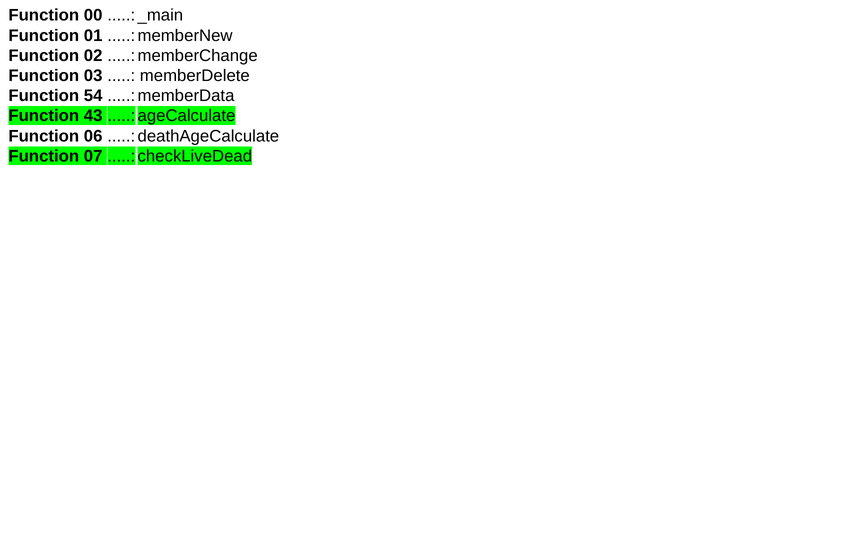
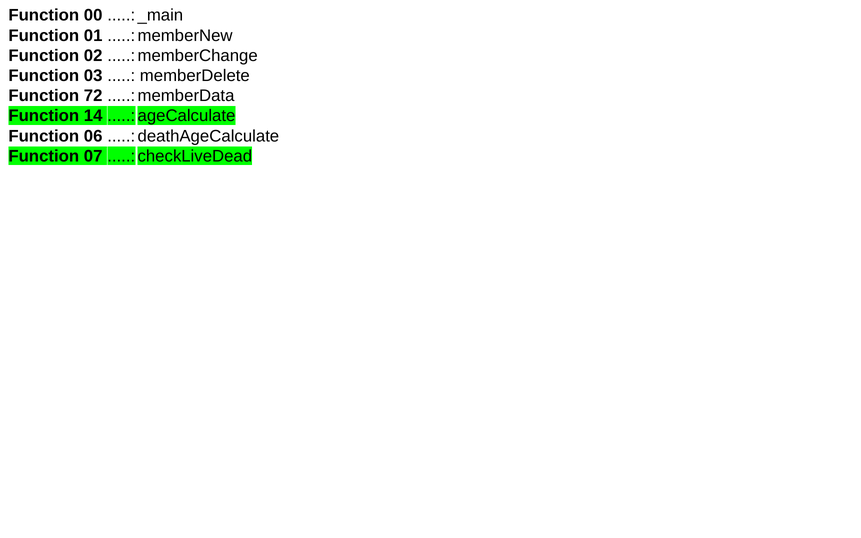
54: 54 -> 72
43: 43 -> 14
